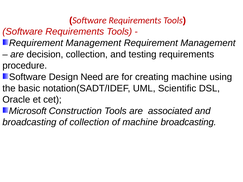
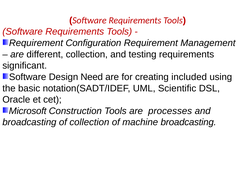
Management at (93, 43): Management -> Configuration
decision: decision -> different
procedure: procedure -> significant
creating machine: machine -> included
associated: associated -> processes
